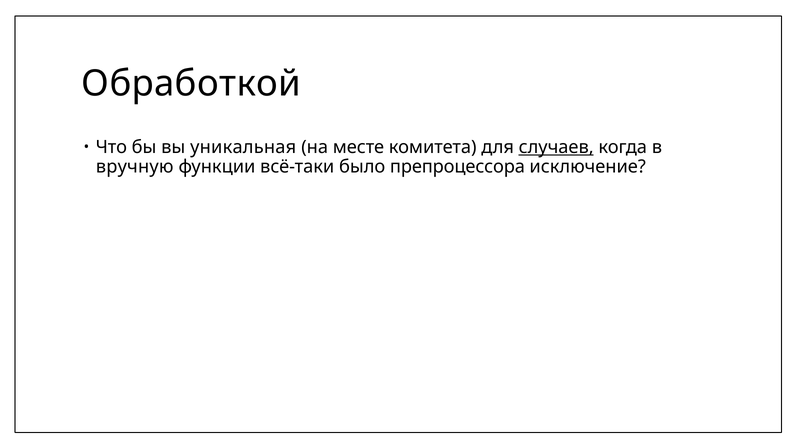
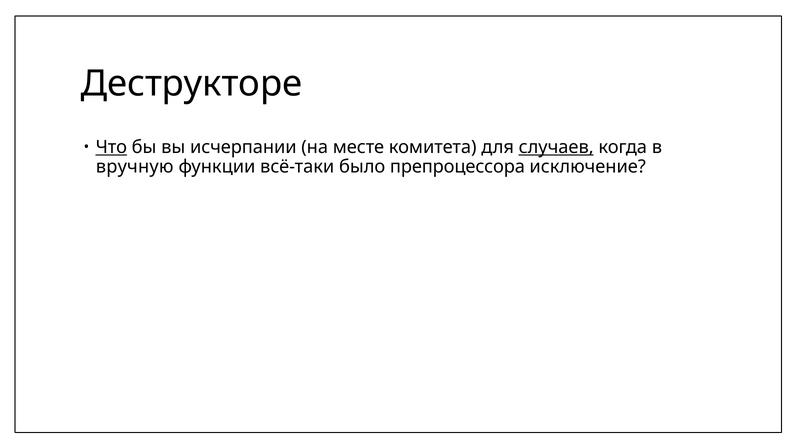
Обработкой: Обработкой -> Деструкторе
Что underline: none -> present
уникальная: уникальная -> исчерпании
